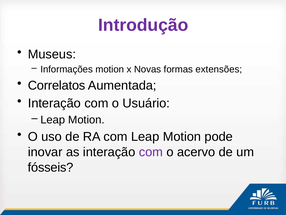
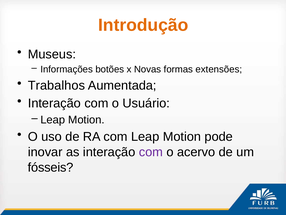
Introdução colour: purple -> orange
Informações motion: motion -> botões
Correlatos: Correlatos -> Trabalhos
